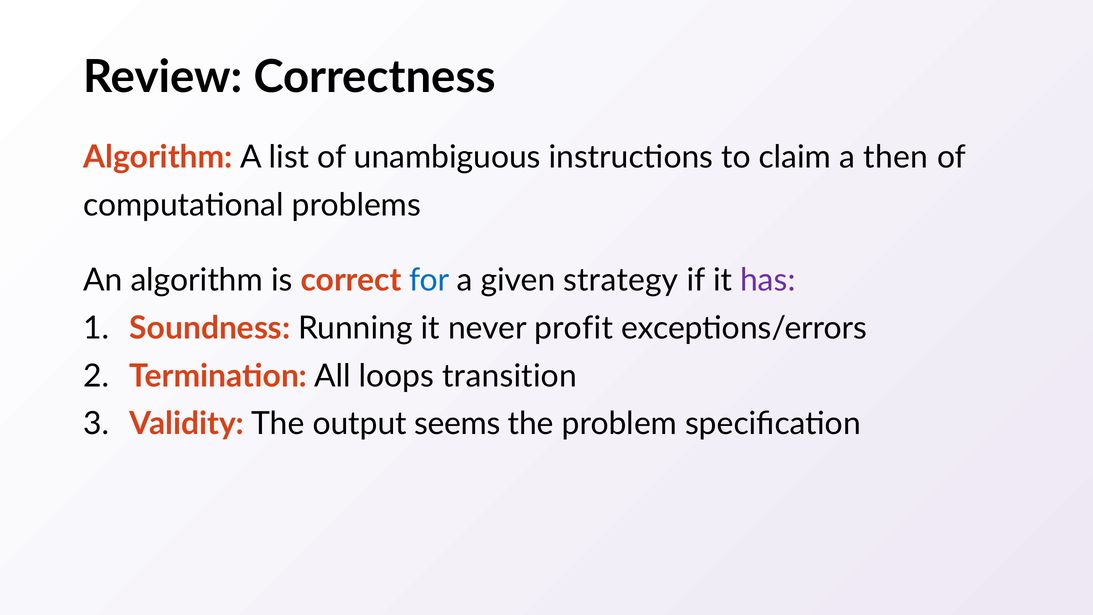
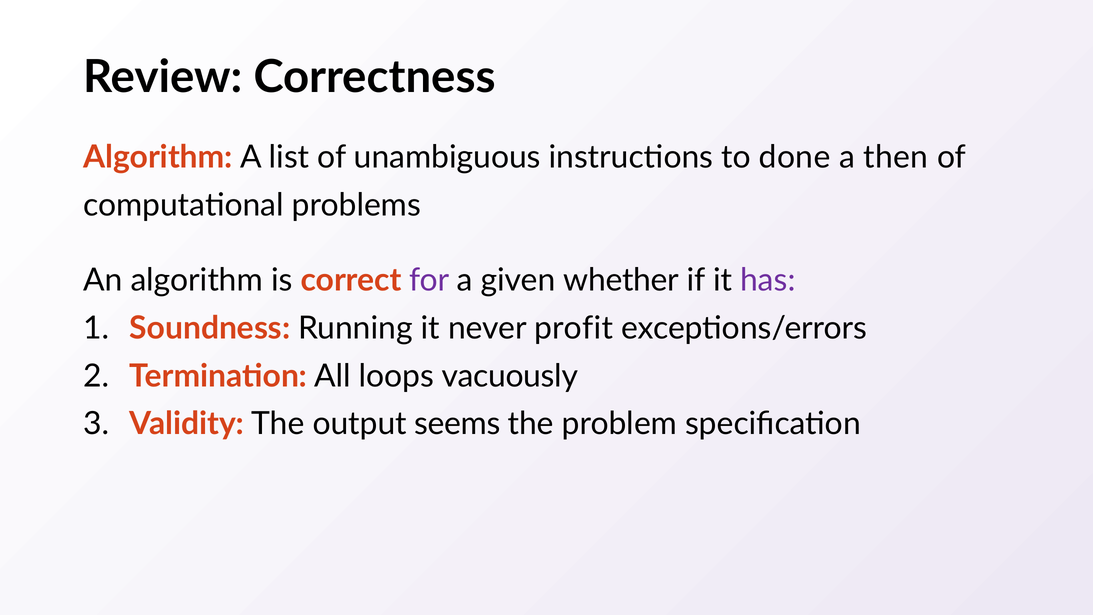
claim: claim -> done
for colour: blue -> purple
strategy: strategy -> whether
transition: transition -> vacuously
